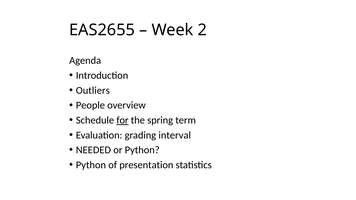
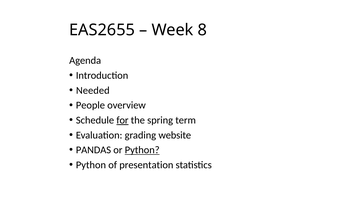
2: 2 -> 8
Outliers: Outliers -> Needed
interval: interval -> website
NEEDED: NEEDED -> PANDAS
Python at (142, 150) underline: none -> present
